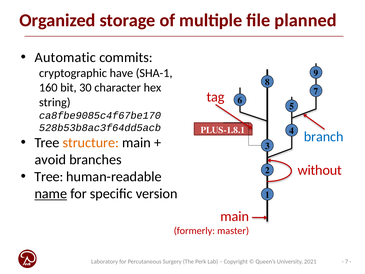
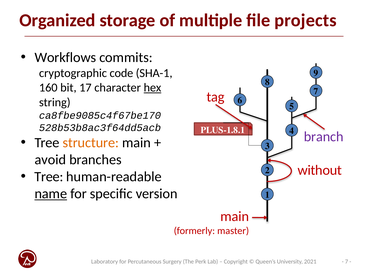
planned: planned -> projects
Automatic: Automatic -> Workflows
have: have -> code
30: 30 -> 17
hex underline: none -> present
branch colour: blue -> purple
